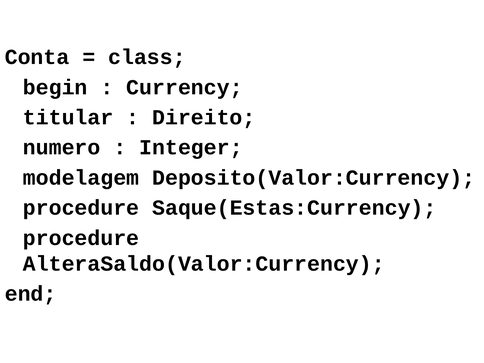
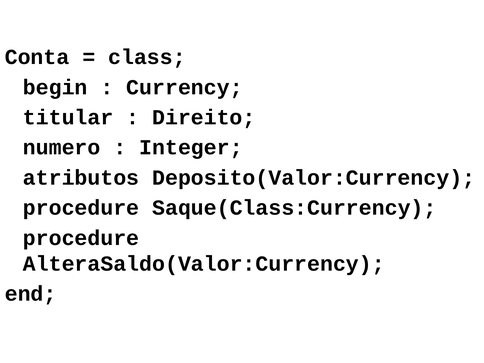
modelagem: modelagem -> atributos
Saque(Estas:Currency: Saque(Estas:Currency -> Saque(Class:Currency
